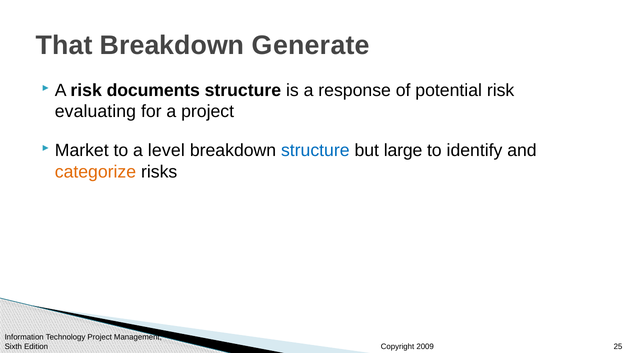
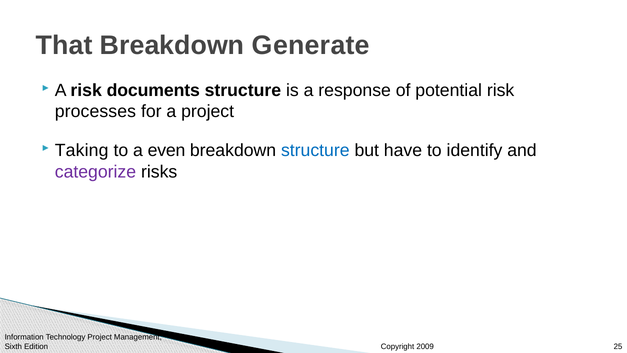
evaluating: evaluating -> processes
Market: Market -> Taking
level: level -> even
large: large -> have
categorize colour: orange -> purple
